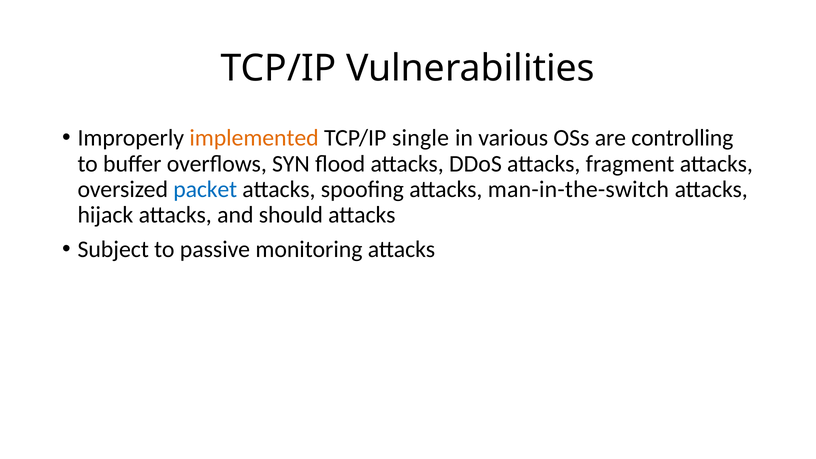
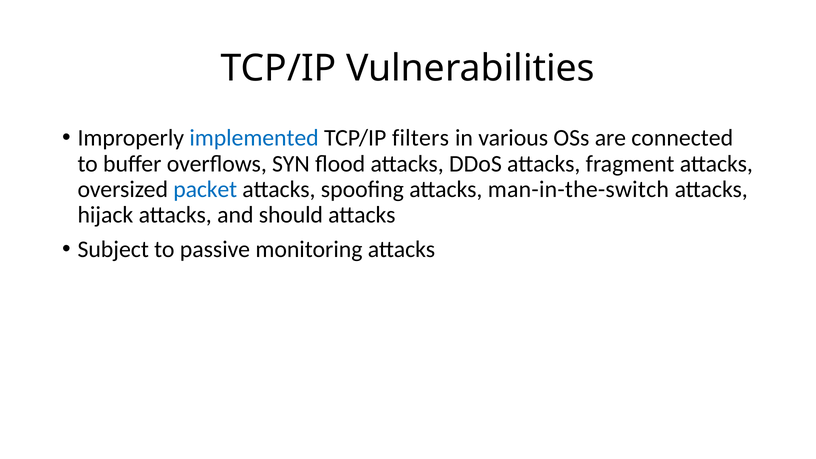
implemented colour: orange -> blue
single: single -> filters
controlling: controlling -> connected
